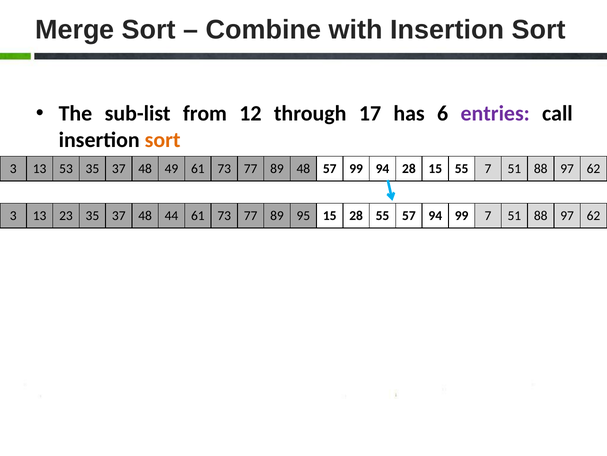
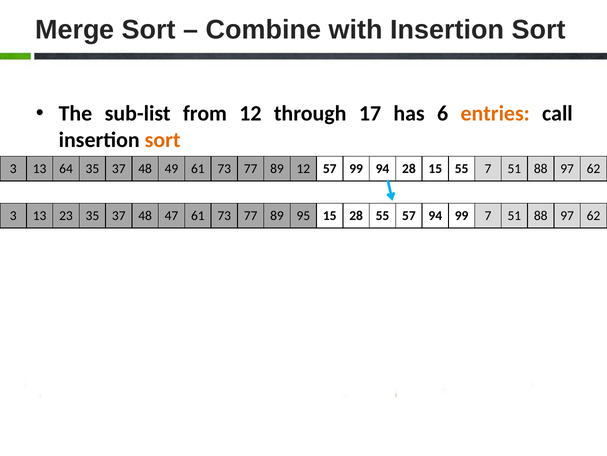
entries colour: purple -> orange
53: 53 -> 64
89 48: 48 -> 12
44: 44 -> 47
